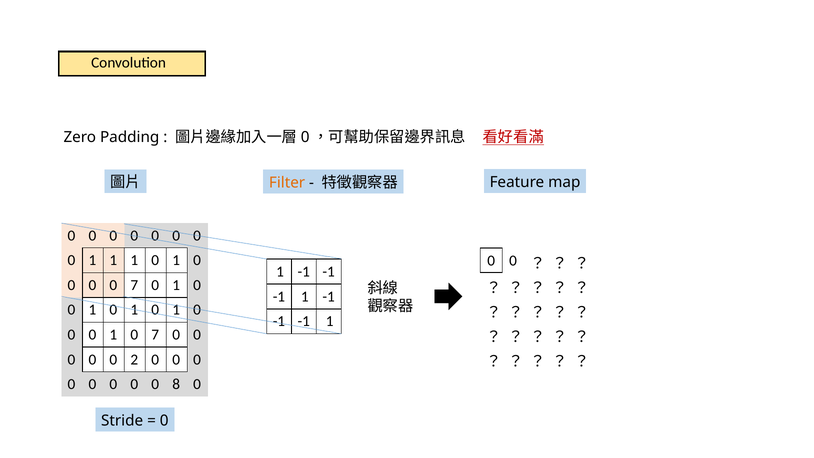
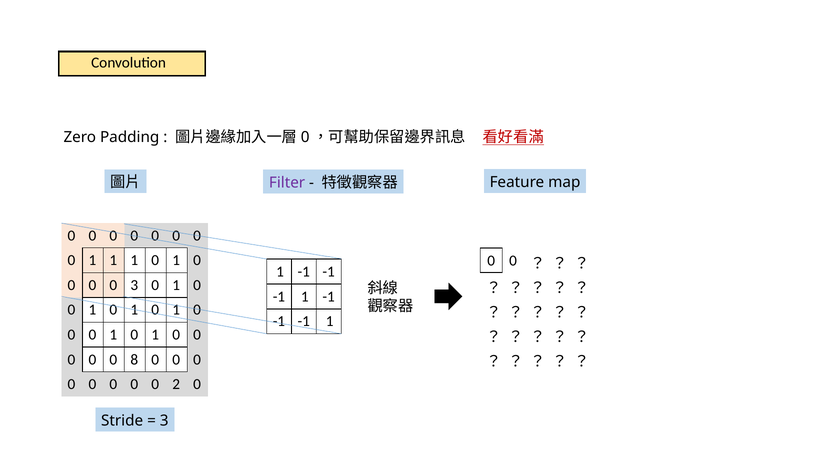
Filter colour: orange -> purple
0 0 7: 7 -> 3
7 at (155, 335): 7 -> 1
2: 2 -> 8
8: 8 -> 2
0 at (164, 420): 0 -> 3
